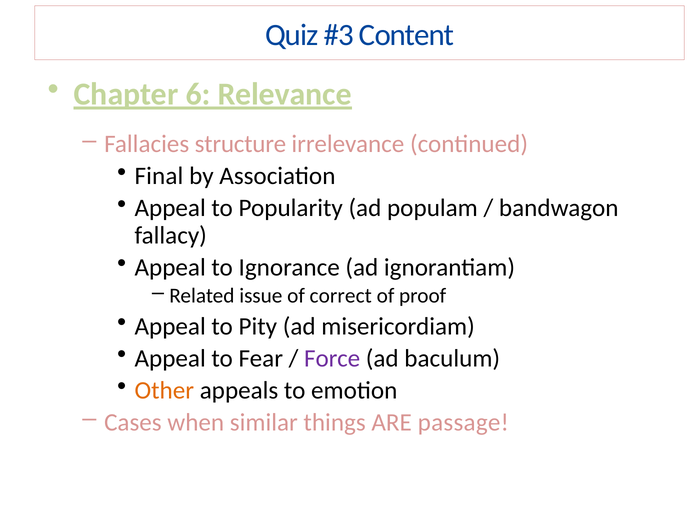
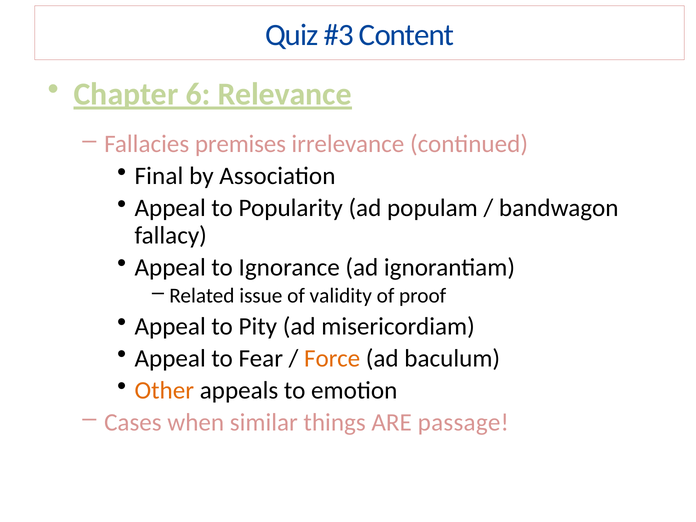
structure: structure -> premises
correct: correct -> validity
Force colour: purple -> orange
